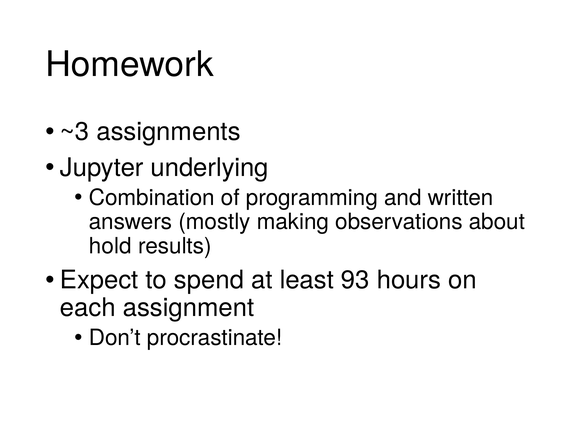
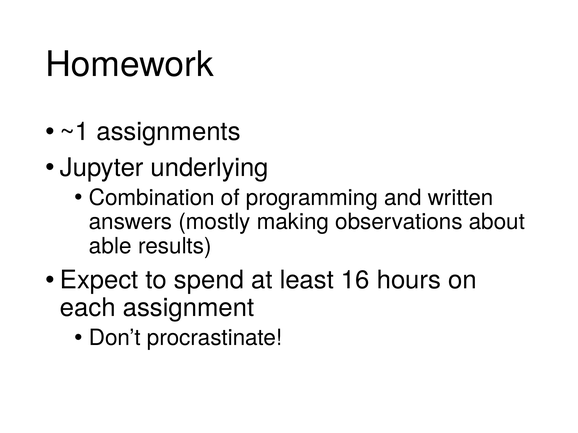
~3: ~3 -> ~1
hold: hold -> able
93: 93 -> 16
